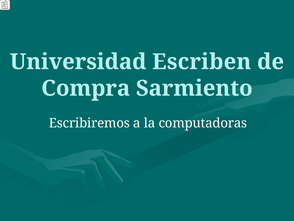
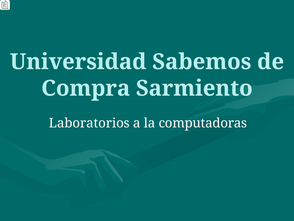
Escriben: Escriben -> Sabemos
Escribiremos: Escribiremos -> Laboratorios
